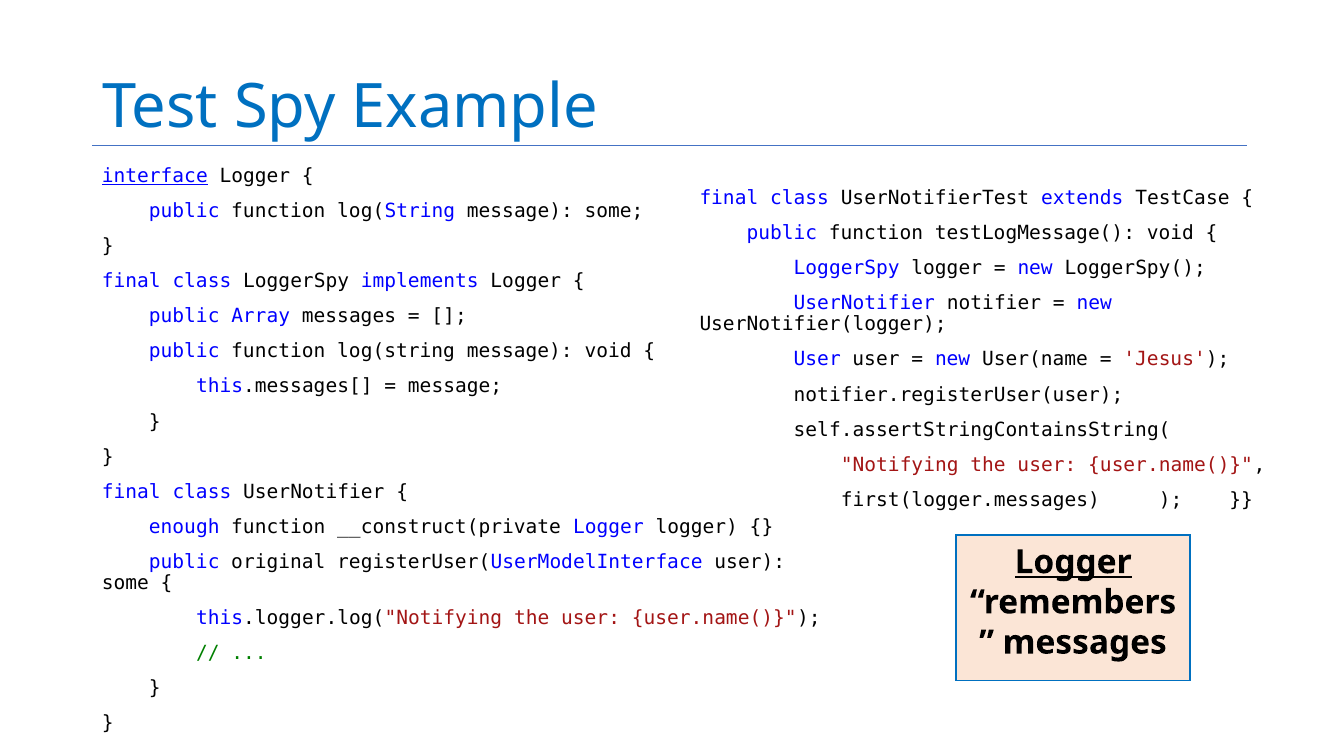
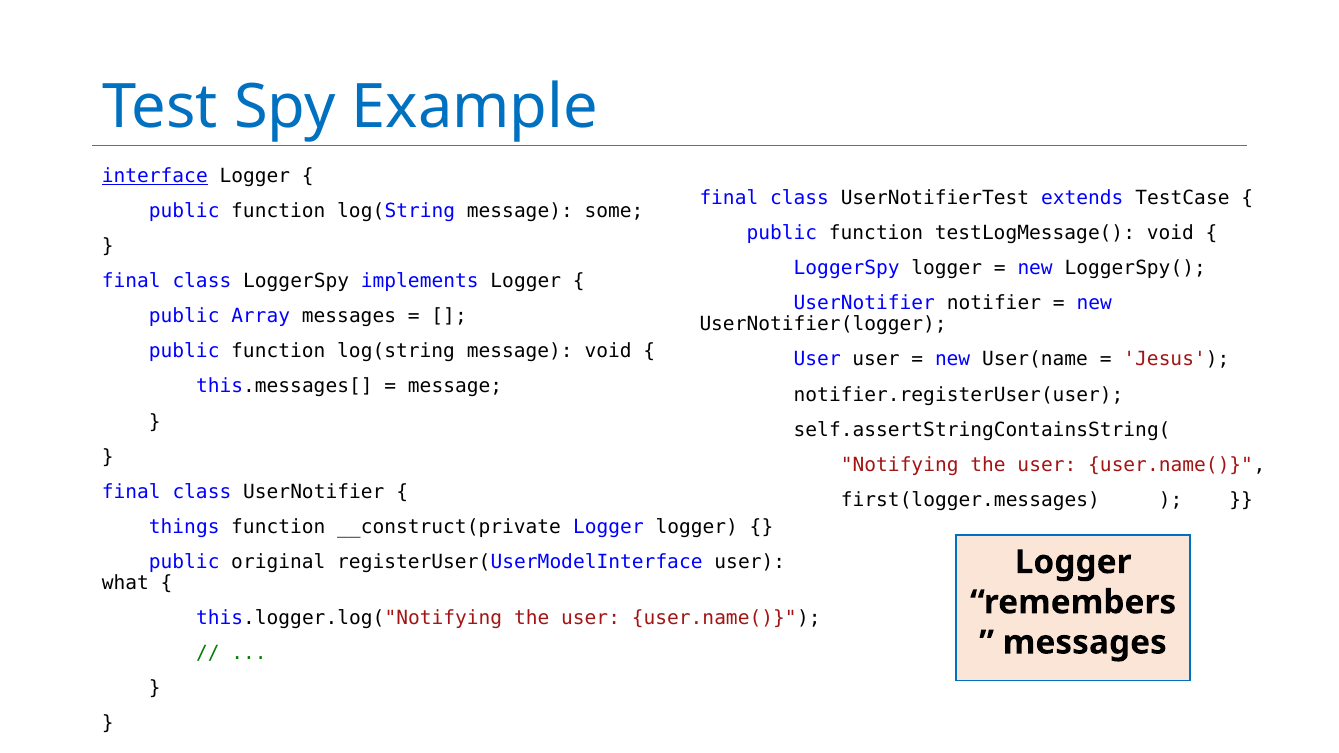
enough: enough -> things
Logger at (1073, 562) underline: present -> none
some at (125, 583): some -> what
